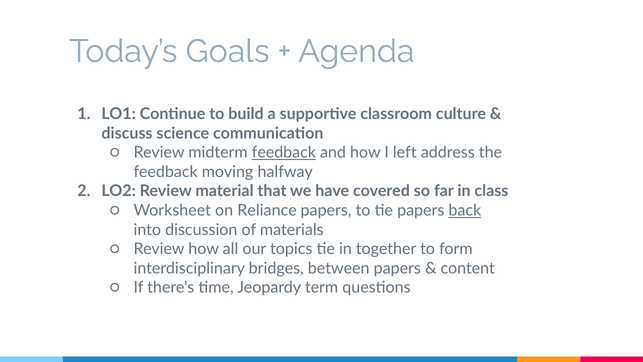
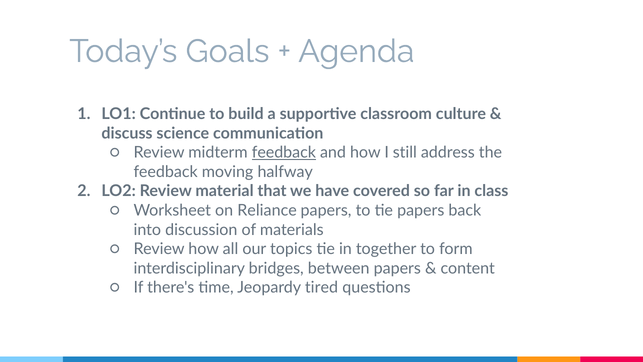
left: left -> still
back underline: present -> none
term: term -> tired
